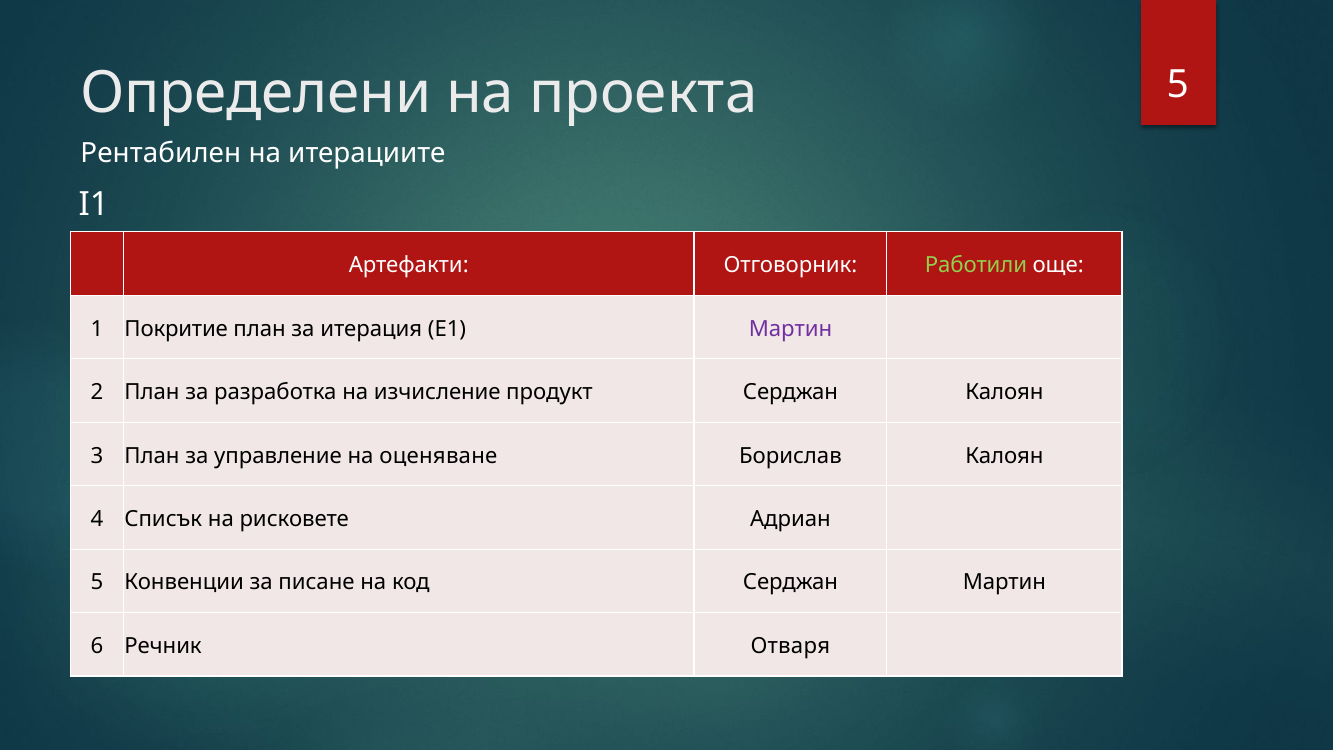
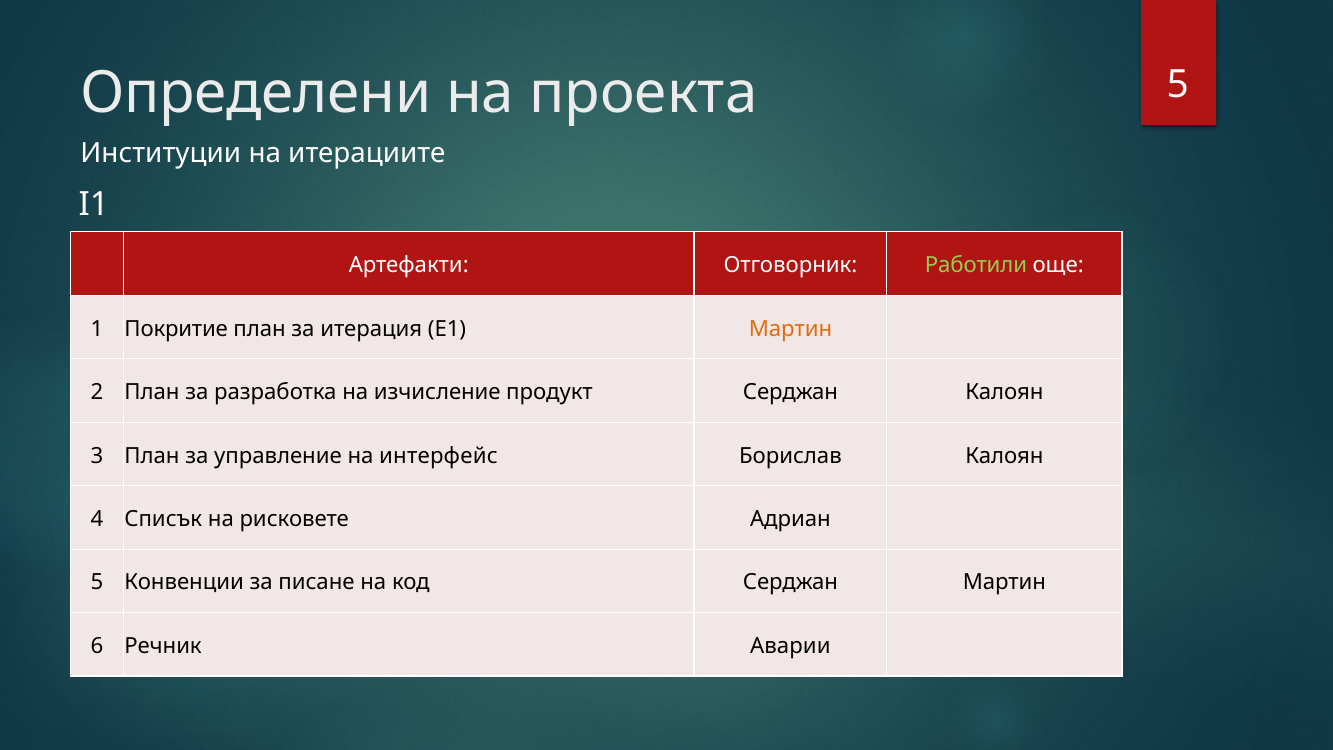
Рентабилен: Рентабилен -> Институции
Мартин at (790, 329) colour: purple -> orange
оценяване: оценяване -> интерфейс
Отваря: Отваря -> Аварии
